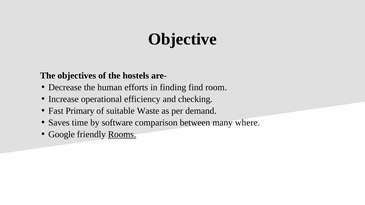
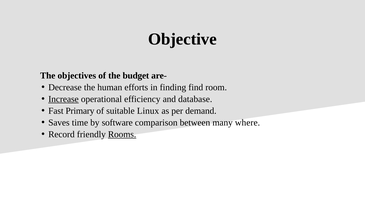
hostels: hostels -> budget
Increase underline: none -> present
checking: checking -> database
Waste: Waste -> Linux
Google: Google -> Record
